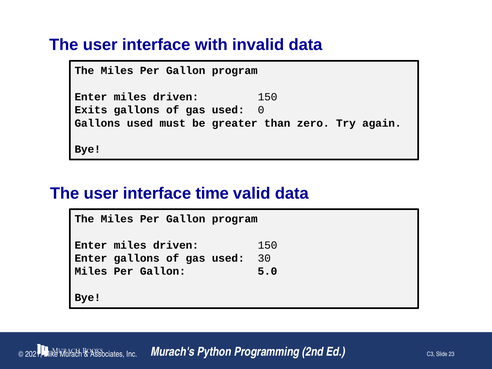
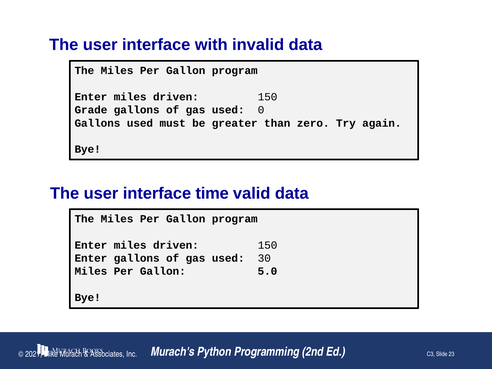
Exits: Exits -> Grade
